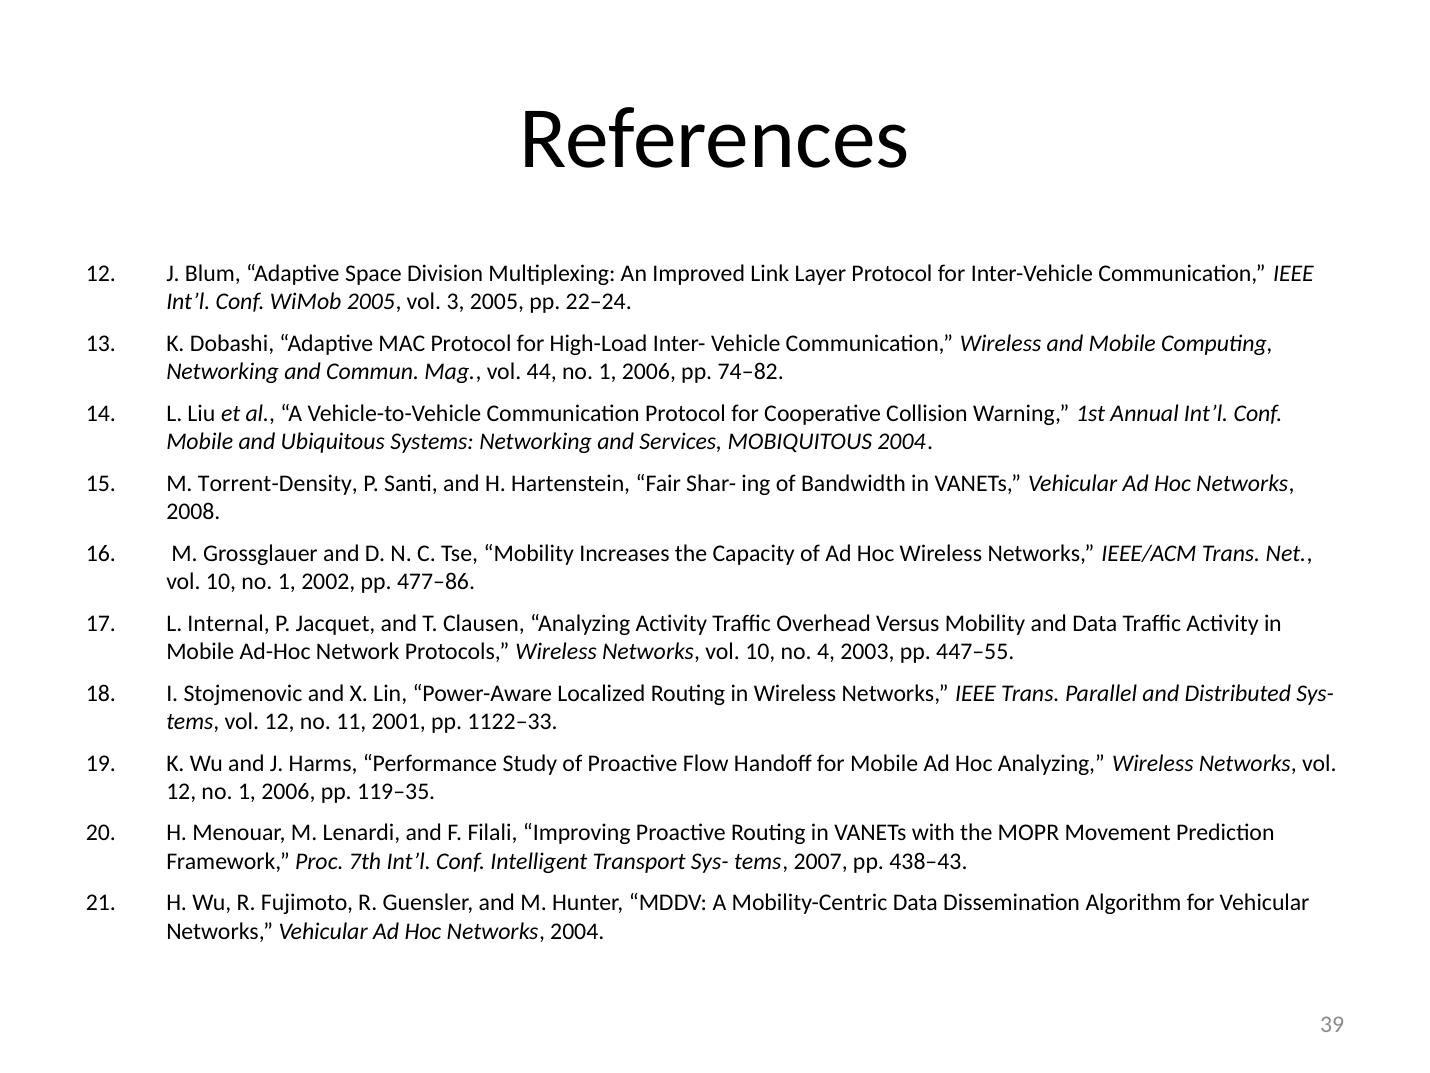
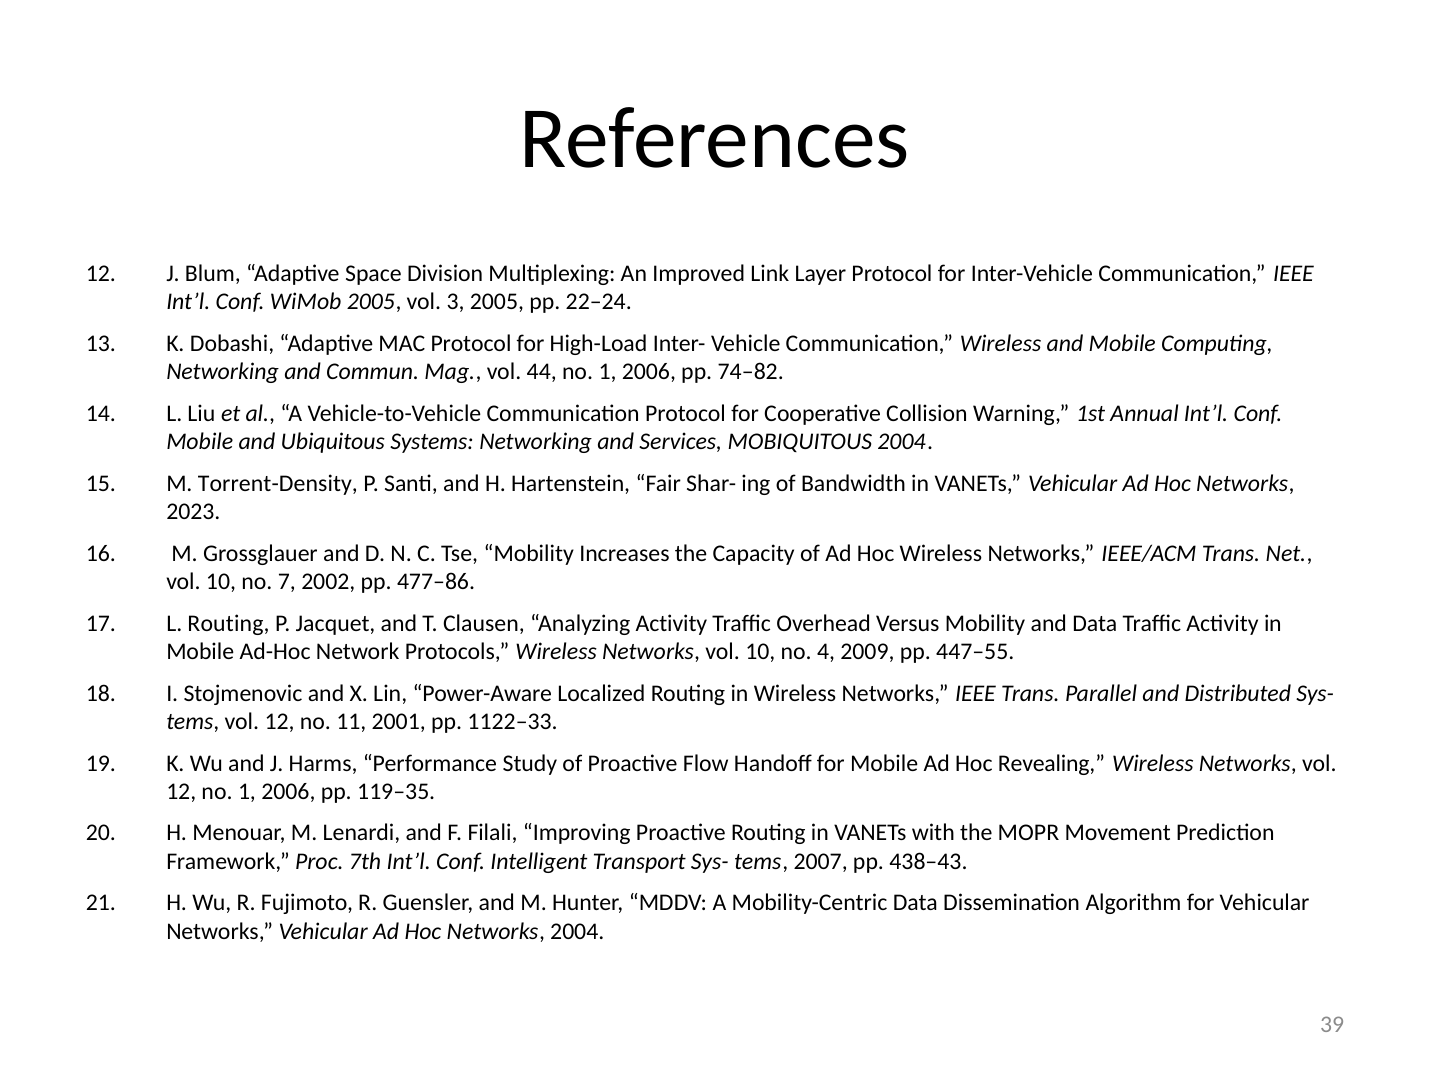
2008: 2008 -> 2023
10 no 1: 1 -> 7
L Internal: Internal -> Routing
2003: 2003 -> 2009
Hoc Analyzing: Analyzing -> Revealing
